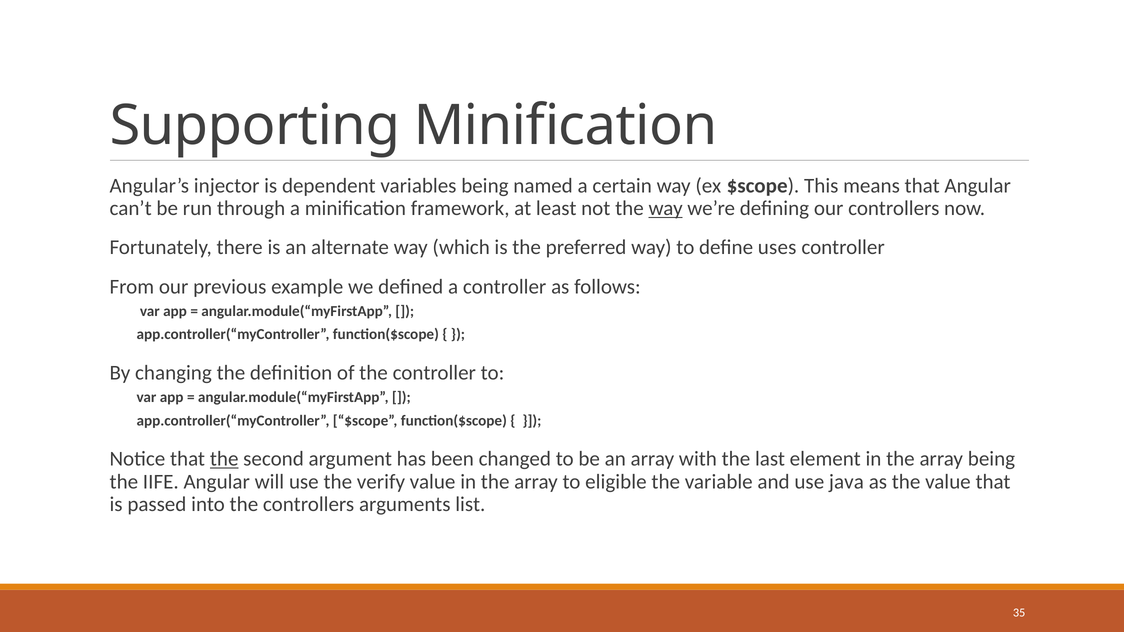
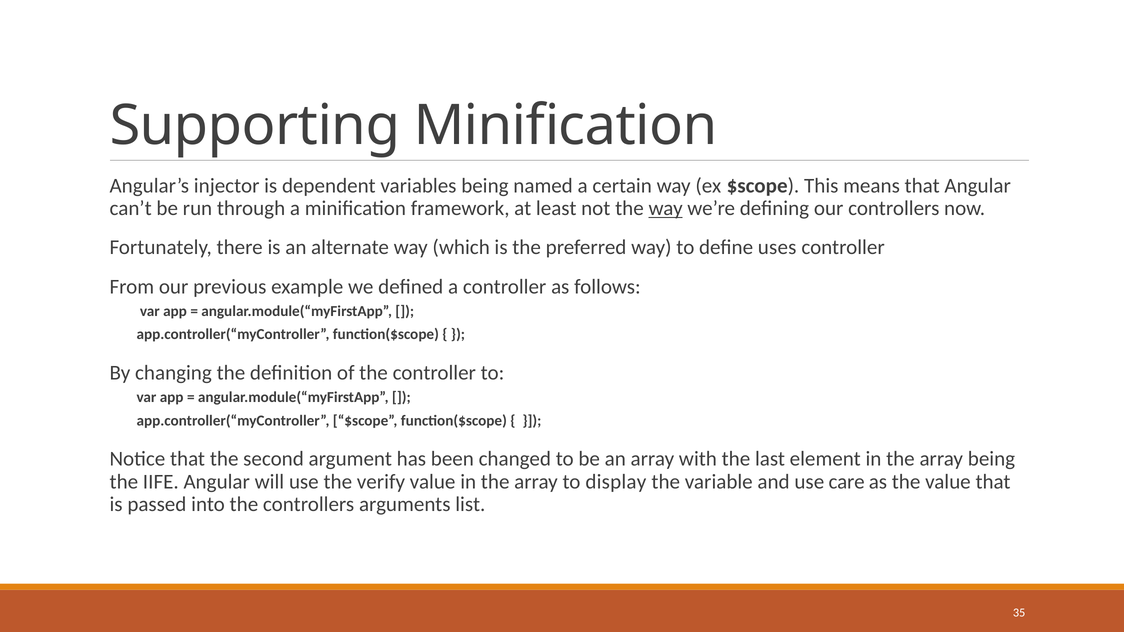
the at (224, 459) underline: present -> none
eligible: eligible -> display
java: java -> care
